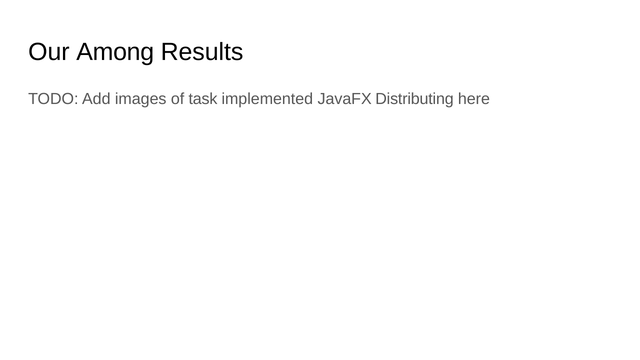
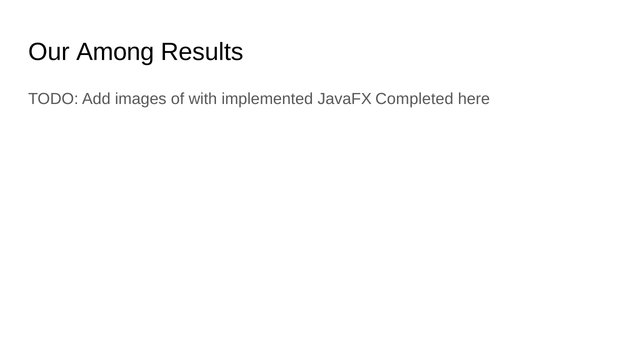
task: task -> with
Distributing: Distributing -> Completed
